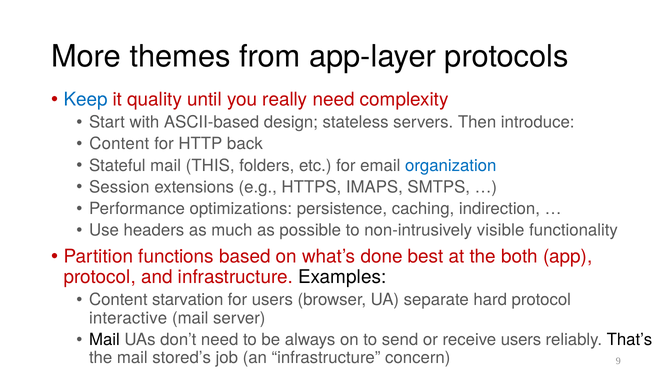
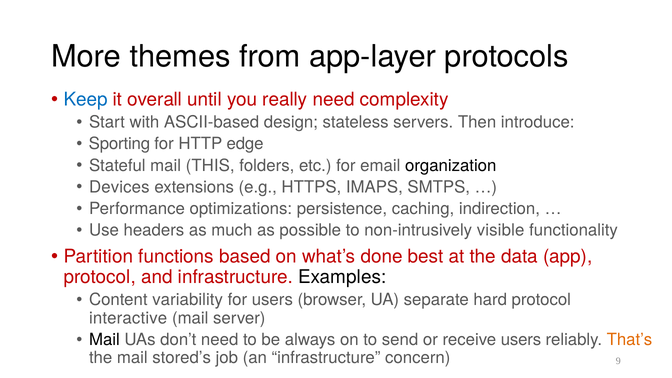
quality: quality -> overall
Content at (119, 144): Content -> Sporting
back: back -> edge
organization colour: blue -> black
Session: Session -> Devices
both: both -> data
starvation: starvation -> variability
That’s colour: black -> orange
